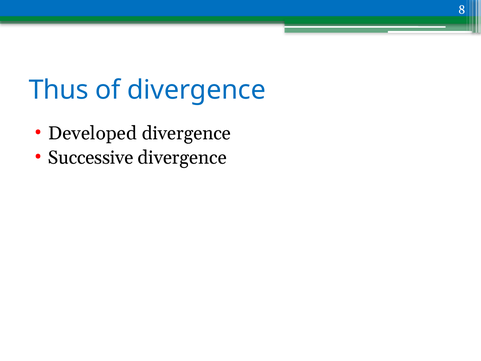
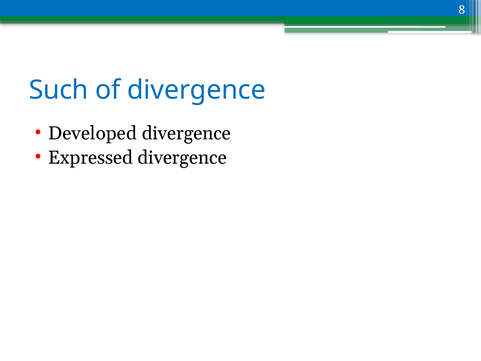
Thus: Thus -> Such
Successive: Successive -> Expressed
